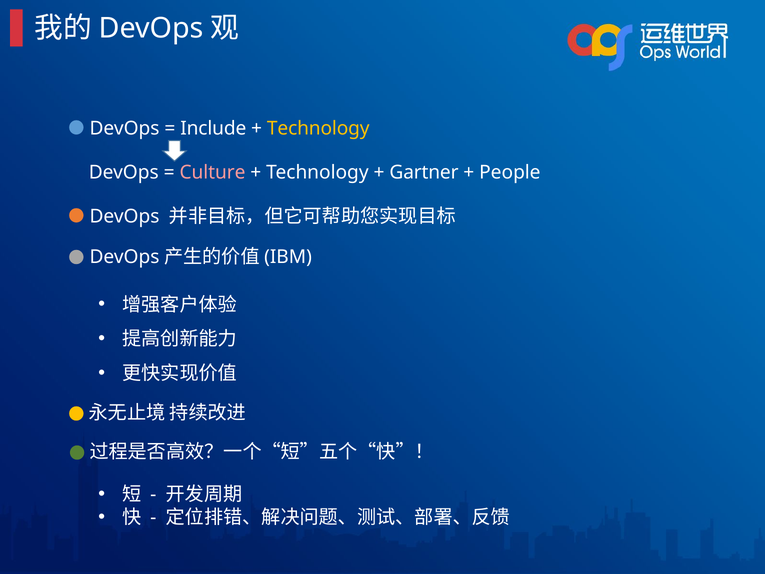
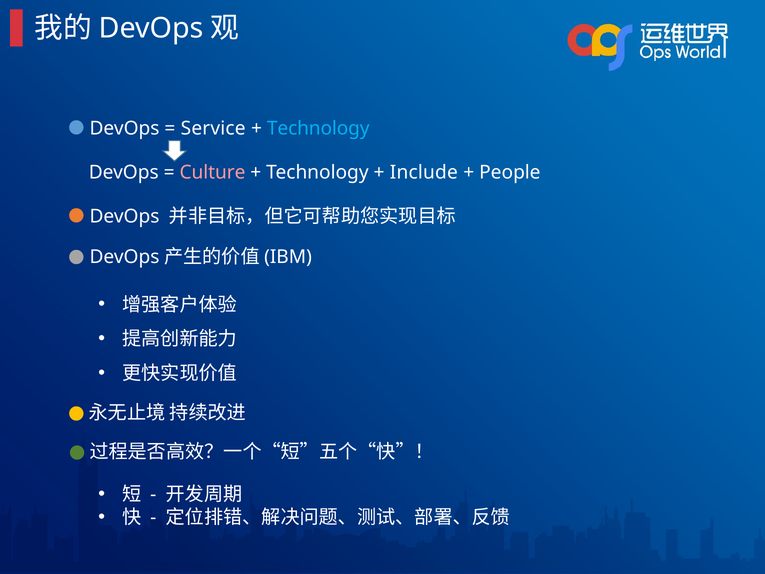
Include: Include -> Service
Technology at (318, 128) colour: yellow -> light blue
Gartner: Gartner -> Include
